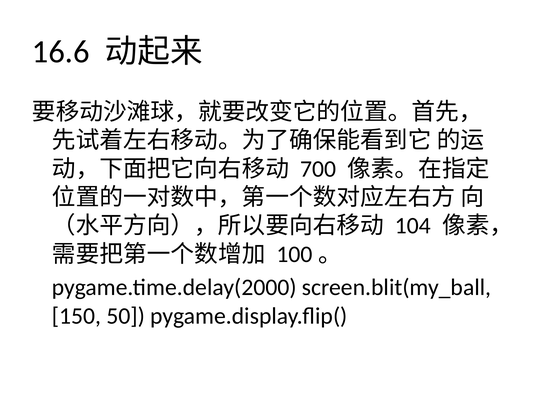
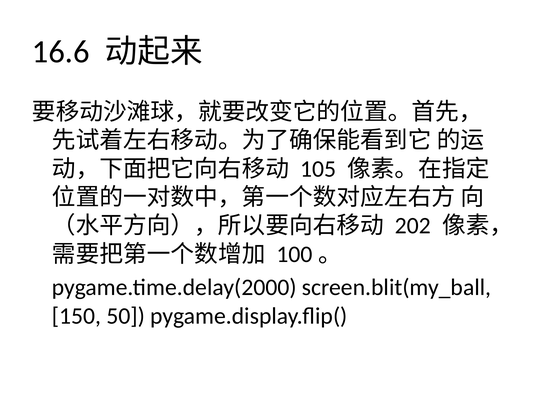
700: 700 -> 105
104: 104 -> 202
